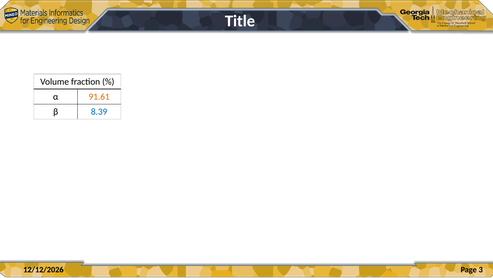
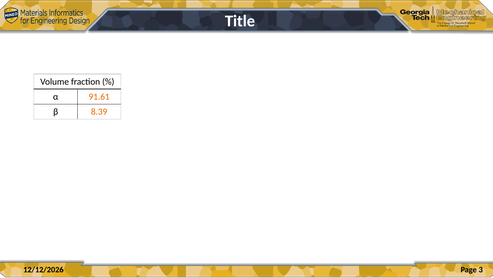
8.39 colour: blue -> orange
